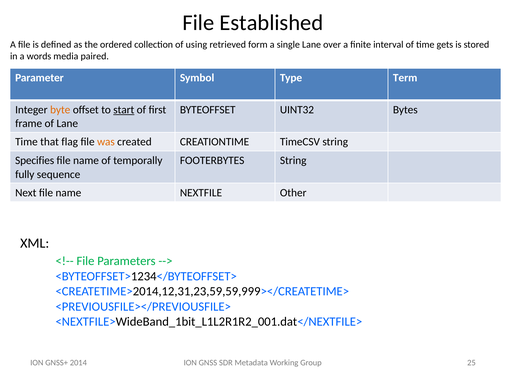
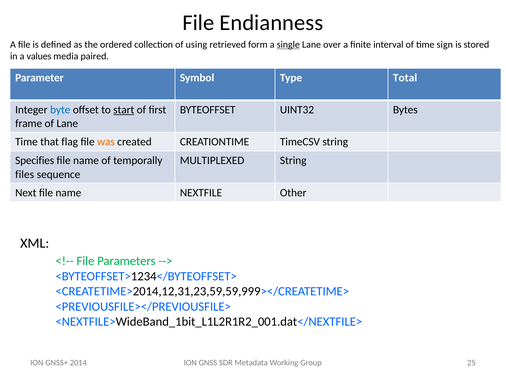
Established: Established -> Endianness
single underline: none -> present
gets: gets -> sign
words: words -> values
Term: Term -> Total
byte colour: orange -> blue
FOOTERBYTES: FOOTERBYTES -> MULTIPLEXED
fully: fully -> files
